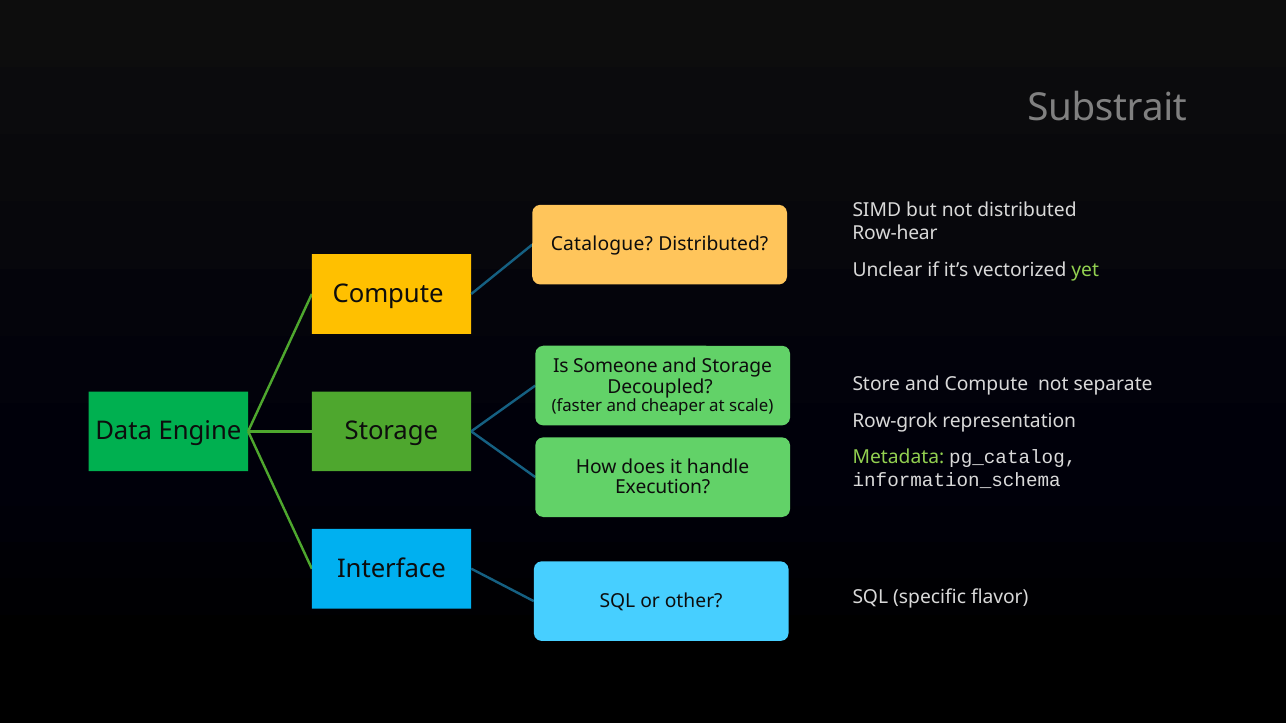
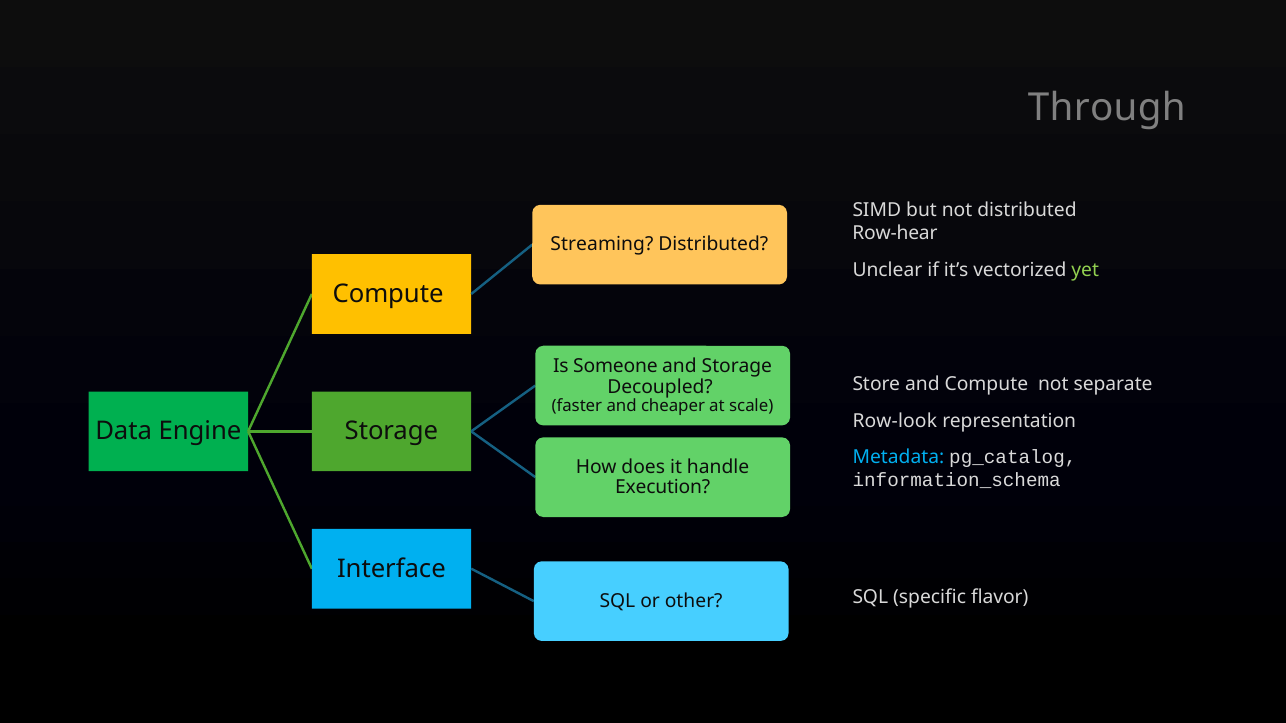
Substrait: Substrait -> Through
Catalogue: Catalogue -> Streaming
Row-grok: Row-grok -> Row-look
Metadata colour: light green -> light blue
